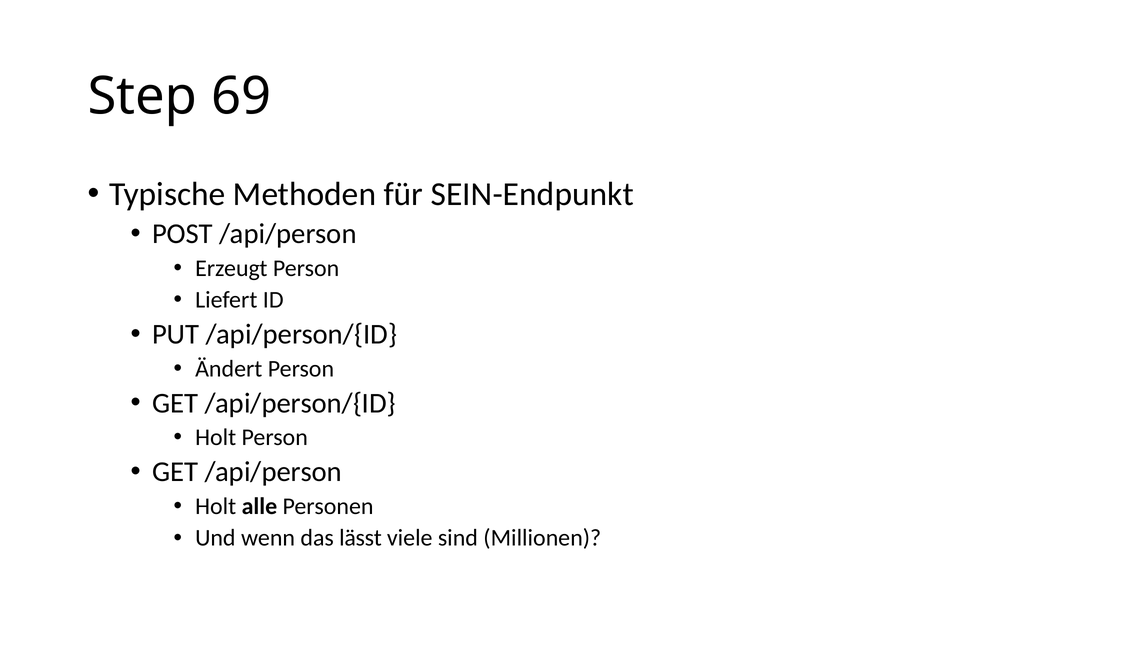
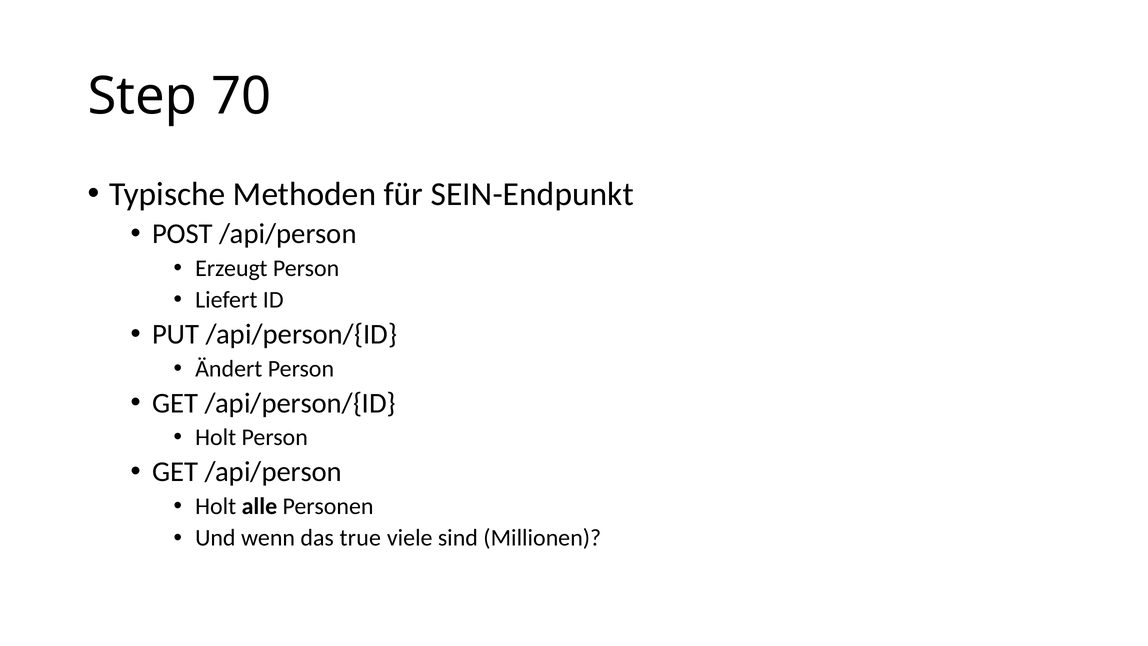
69: 69 -> 70
lässt: lässt -> true
